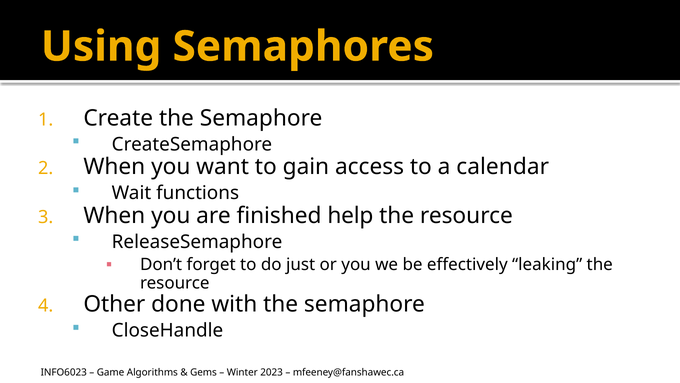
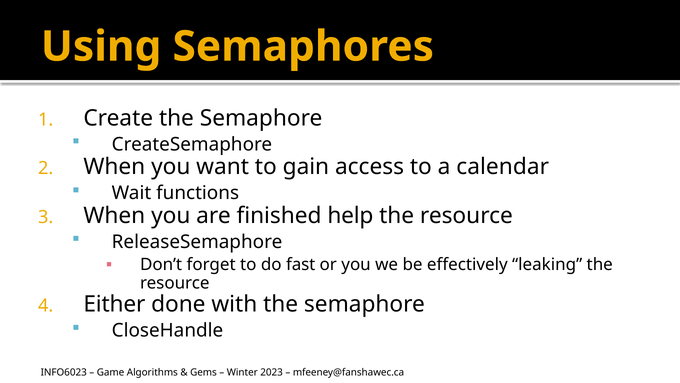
just: just -> fast
Other: Other -> Either
